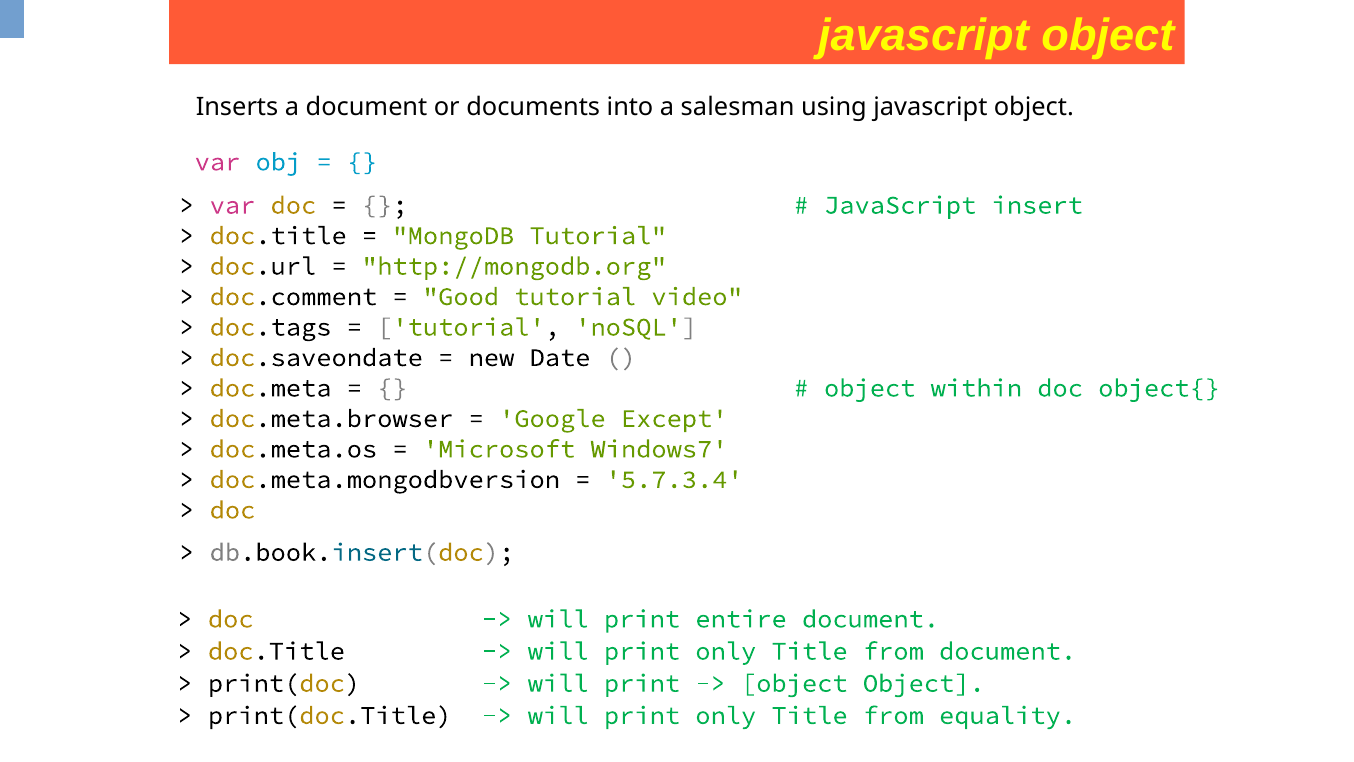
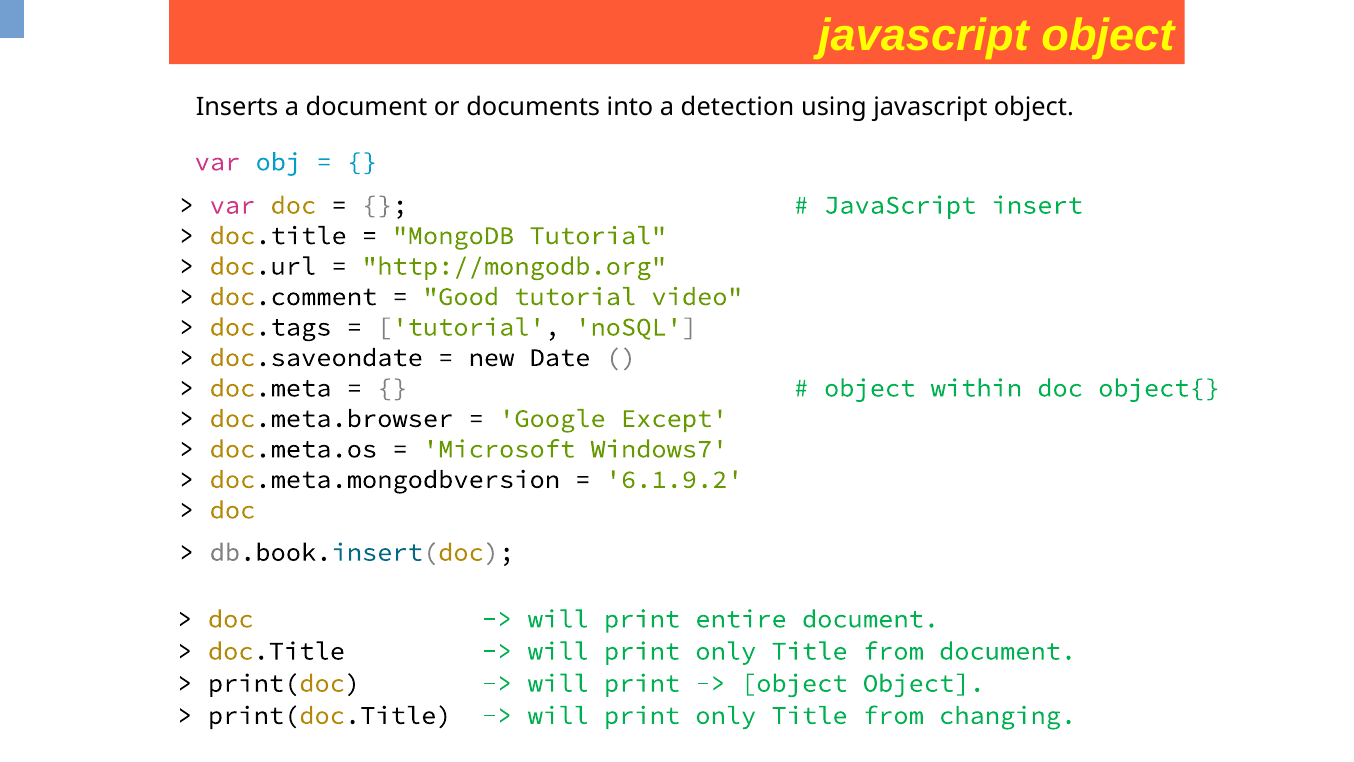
salesman: salesman -> detection
5.7.3.4: 5.7.3.4 -> 6.1.9.2
equality: equality -> changing
